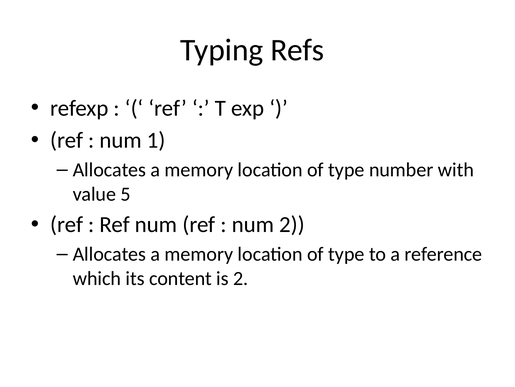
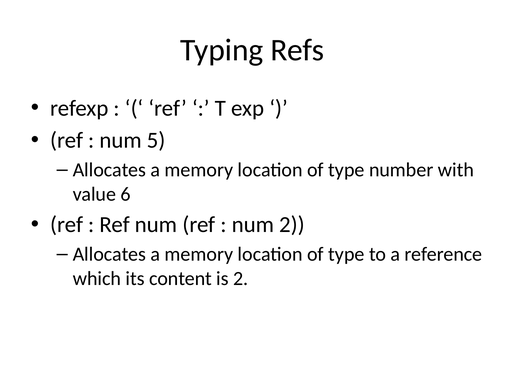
1: 1 -> 5
5: 5 -> 6
